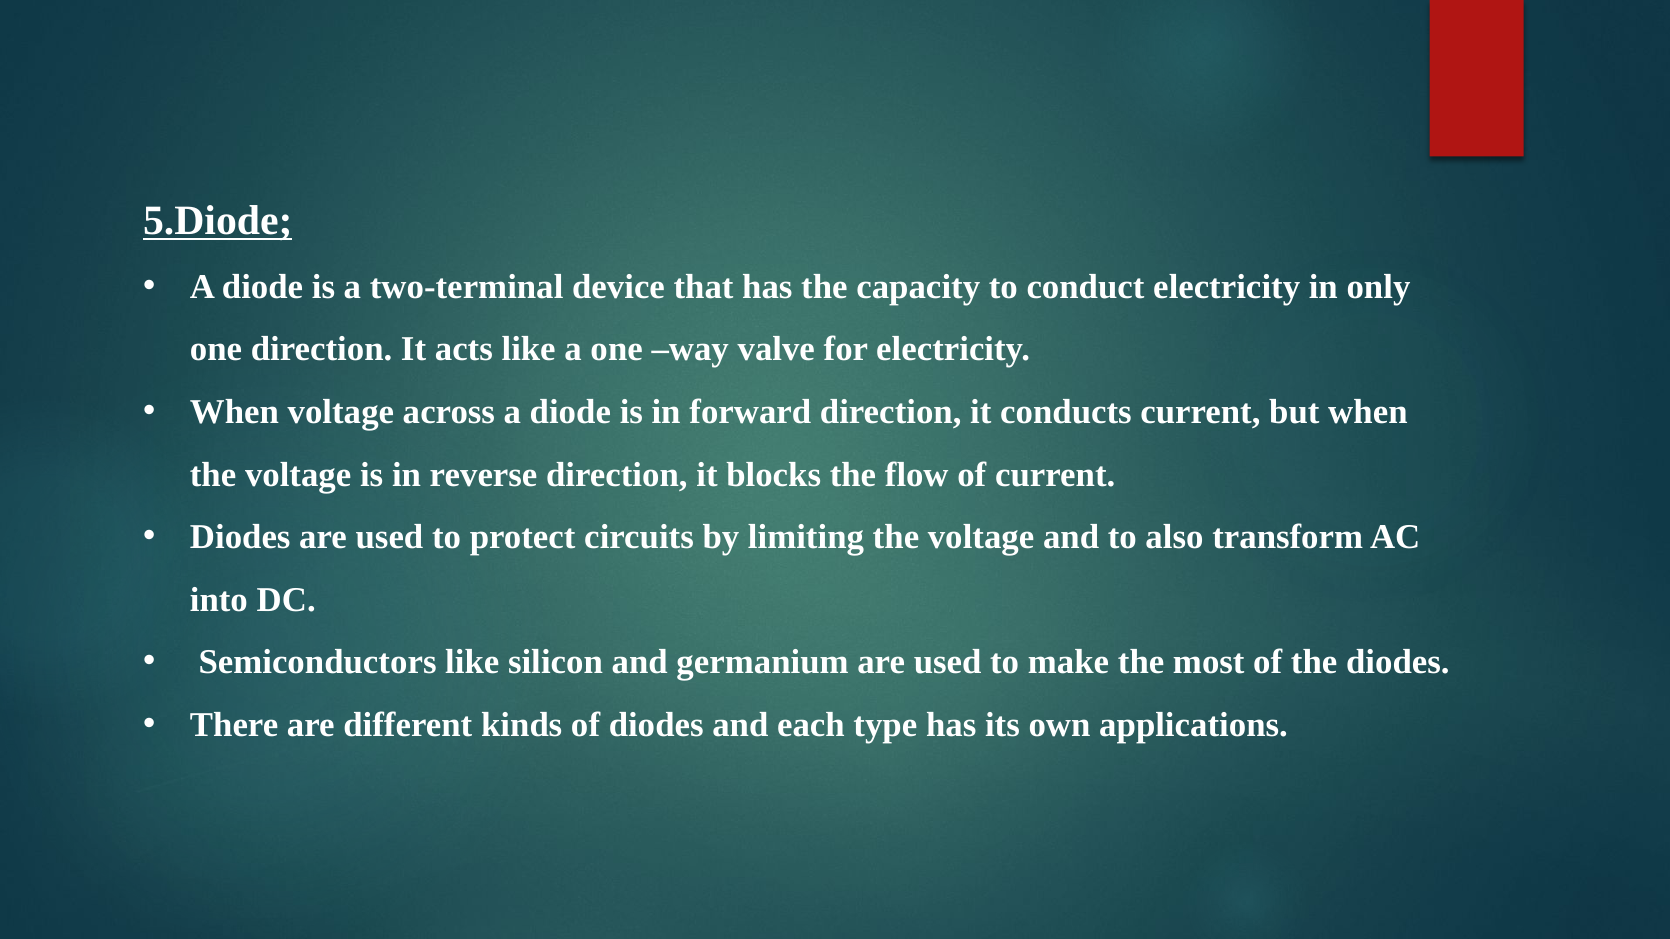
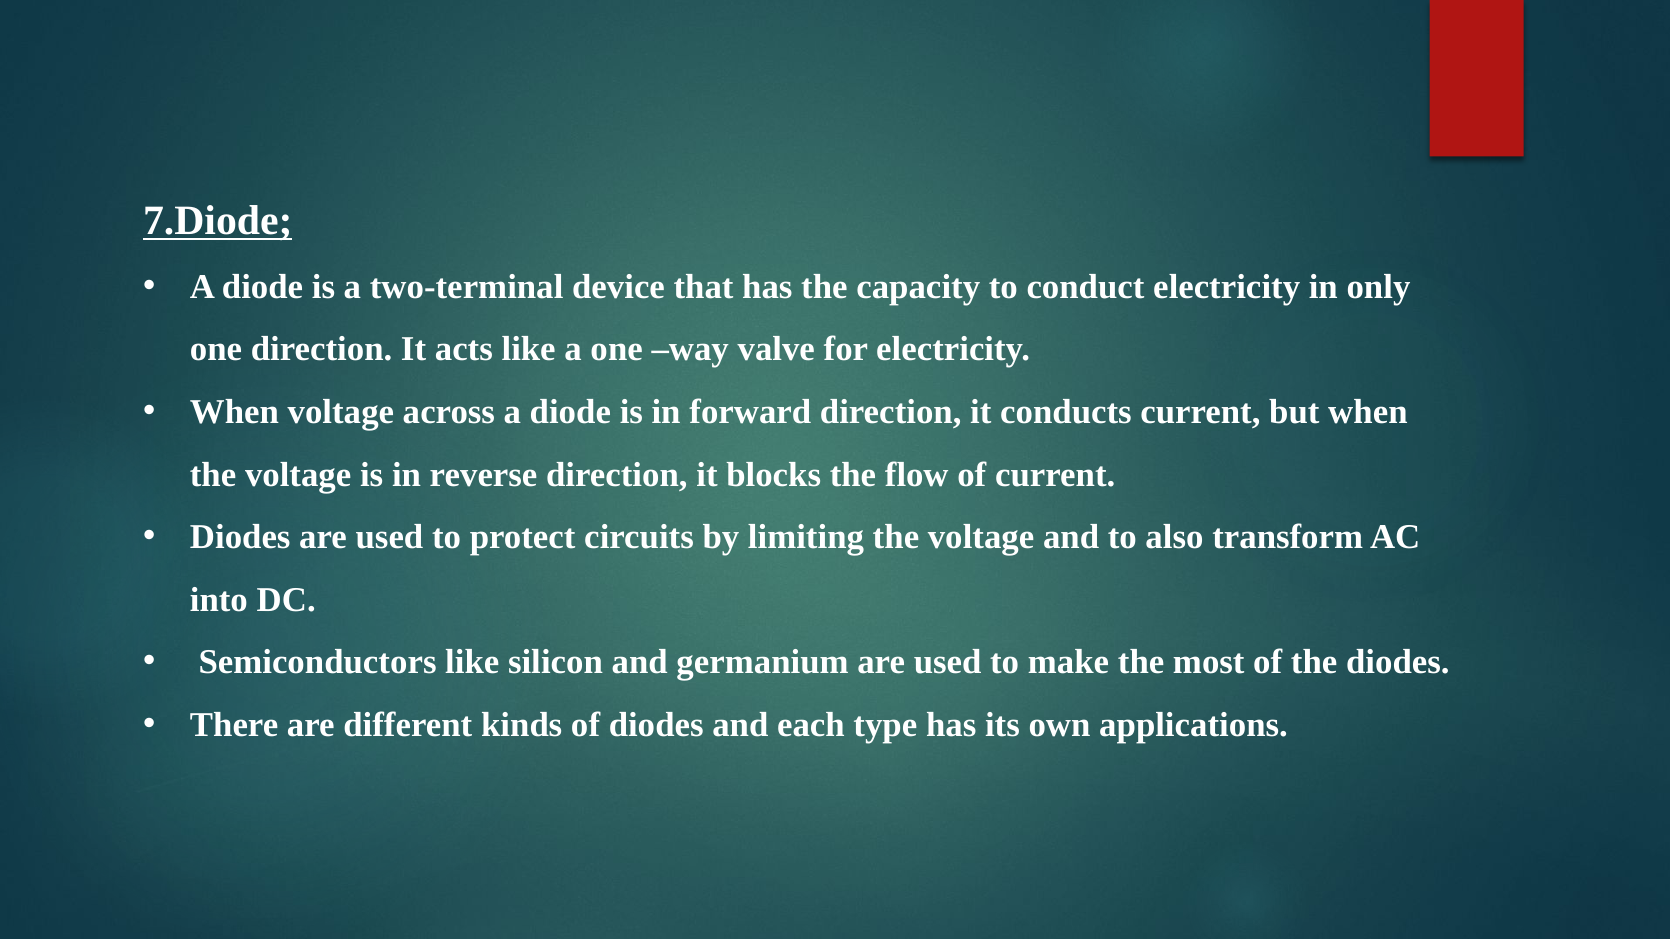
5.Diode: 5.Diode -> 7.Diode
